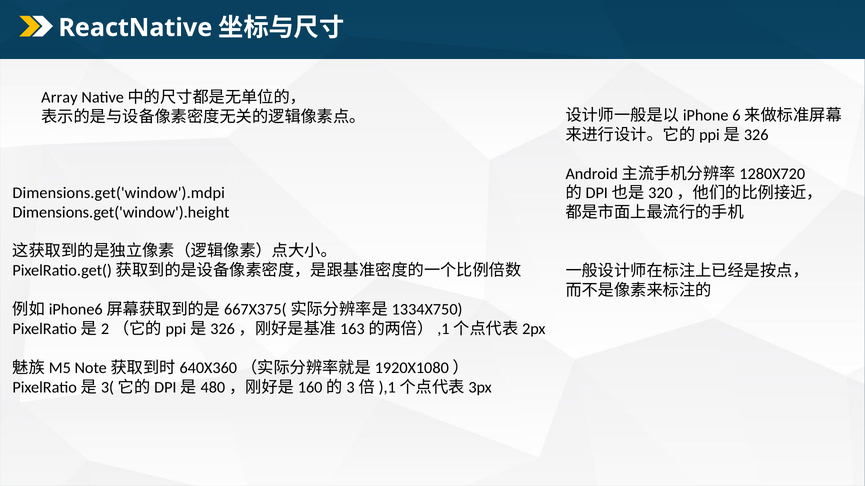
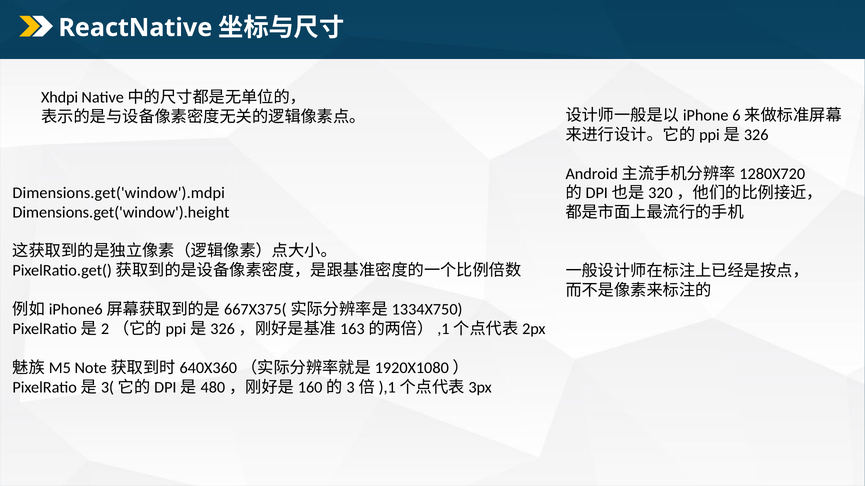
Array: Array -> Xhdpi
